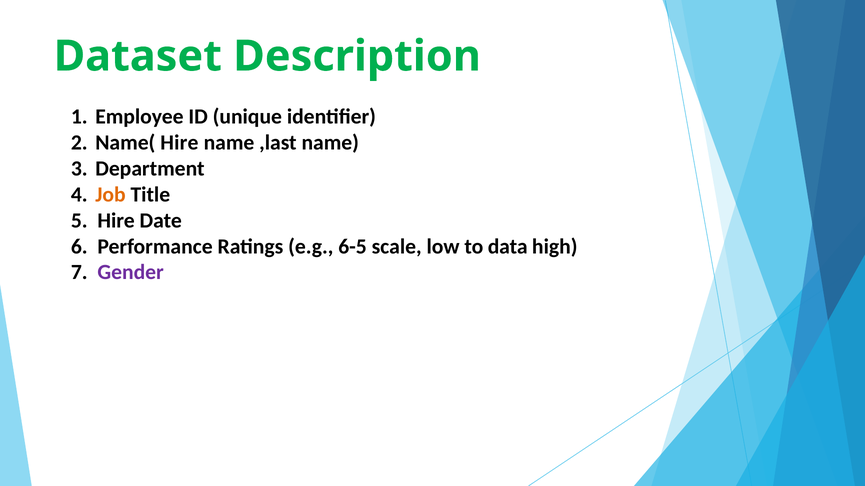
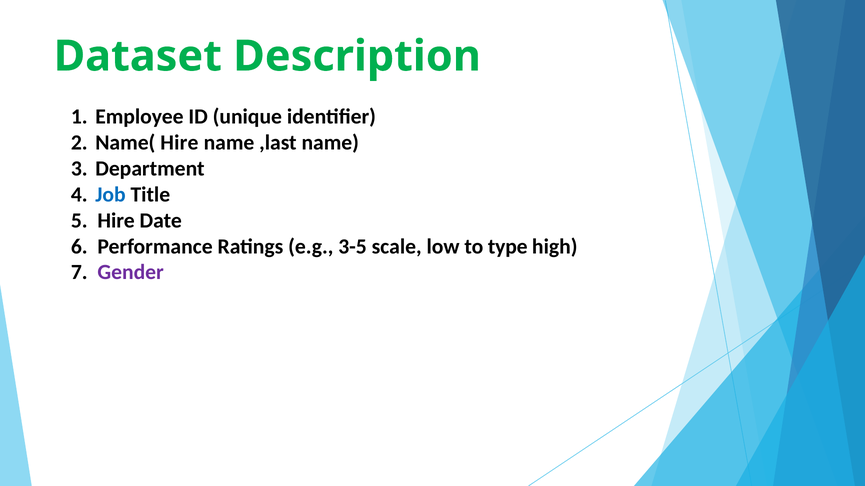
Job colour: orange -> blue
6-5: 6-5 -> 3-5
data: data -> type
